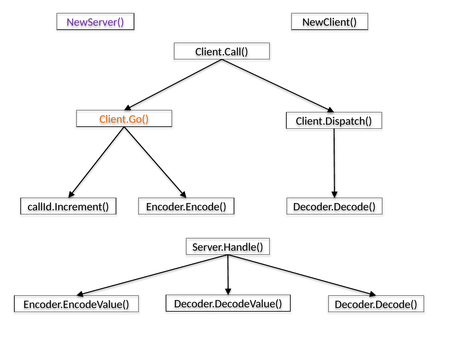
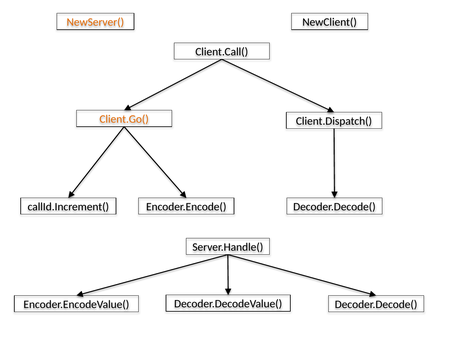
NewServer( colour: purple -> orange
